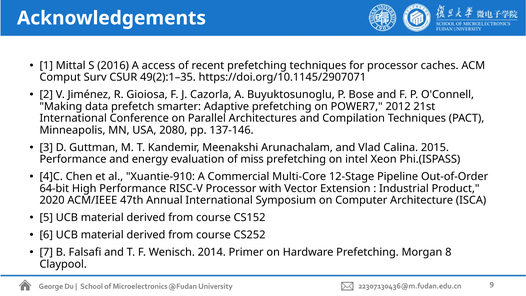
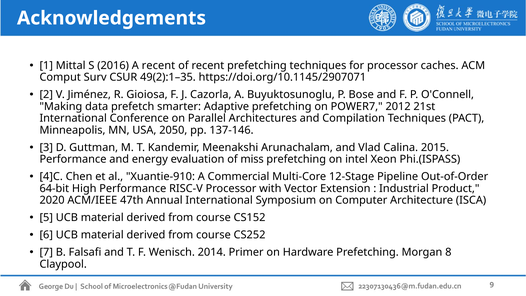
A access: access -> recent
2080: 2080 -> 2050
